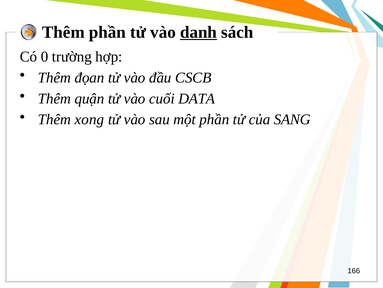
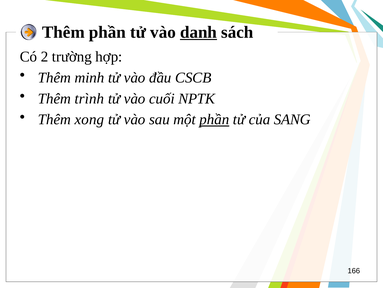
0: 0 -> 2
đọan: đọan -> minh
quận: quận -> trình
DATA: DATA -> NPTK
phần at (214, 119) underline: none -> present
